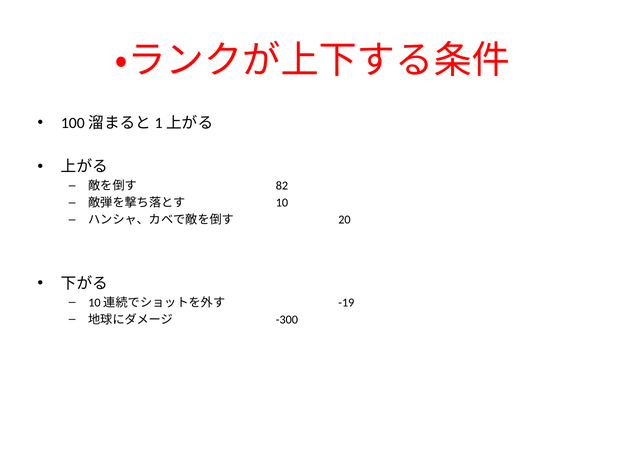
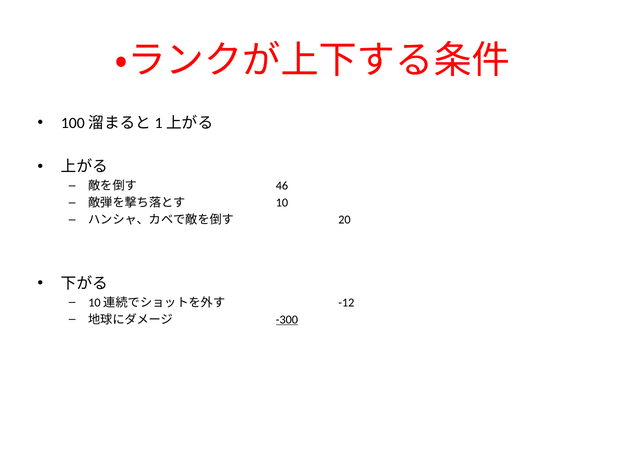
82: 82 -> 46
-19: -19 -> -12
-300 underline: none -> present
